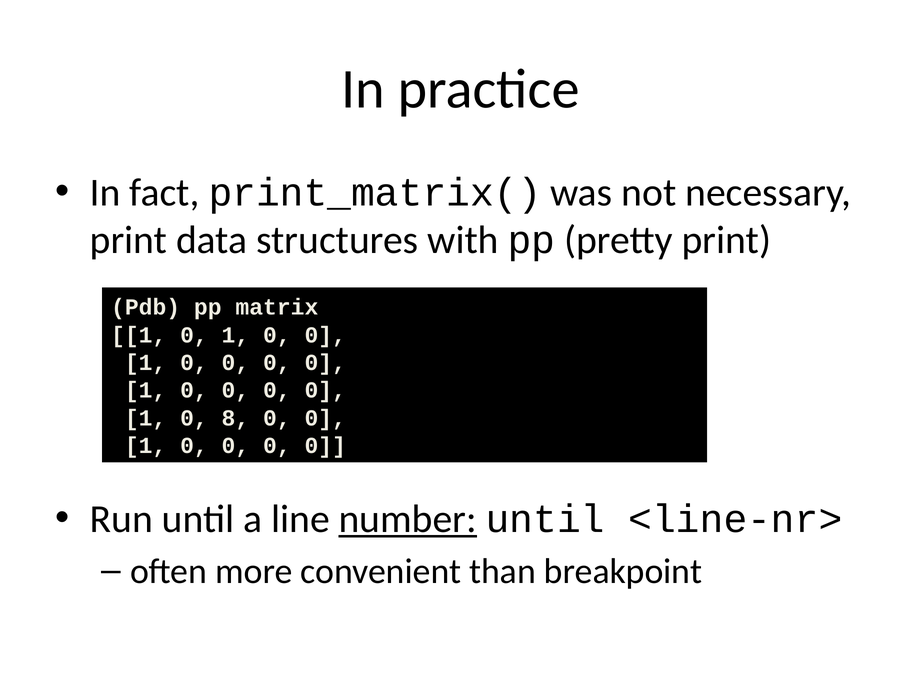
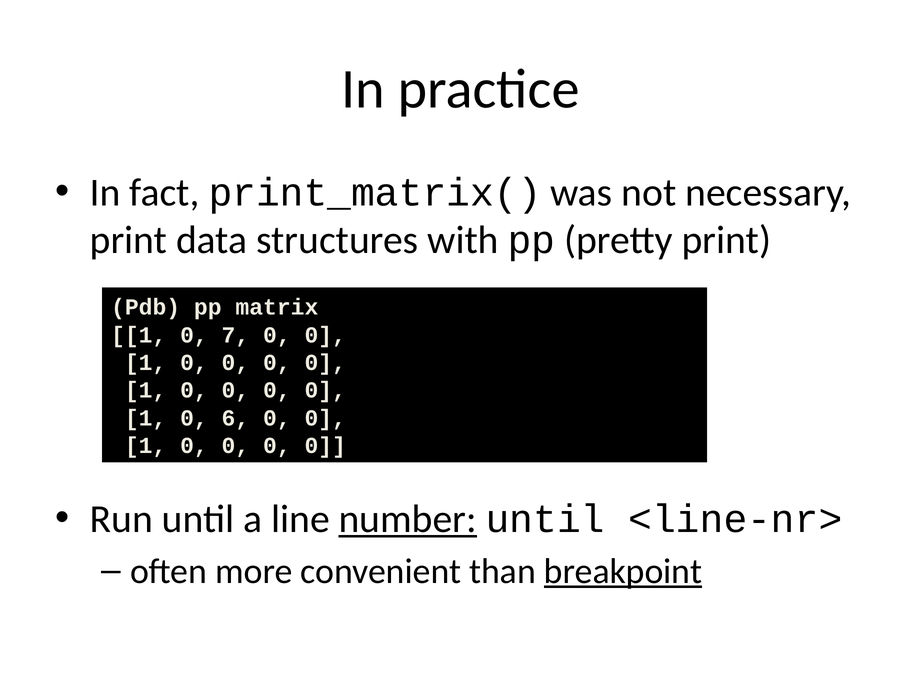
1 0 1: 1 -> 7
8: 8 -> 6
breakpoint underline: none -> present
